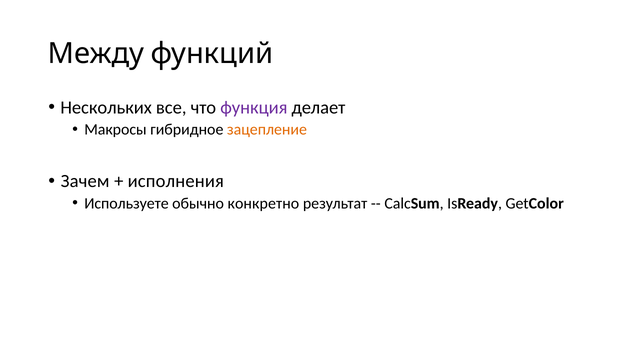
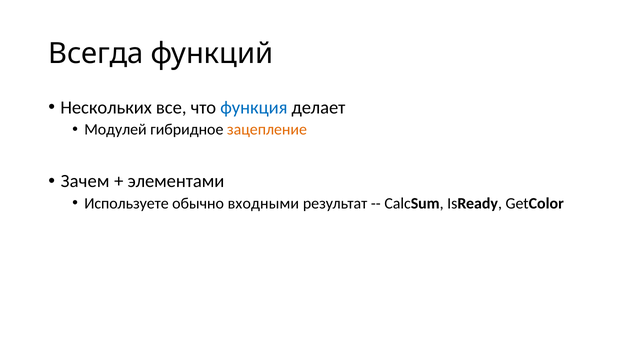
Между: Между -> Всегда
функция colour: purple -> blue
Макросы: Макросы -> Модулей
исполнения: исполнения -> элементами
конкретно: конкретно -> входными
